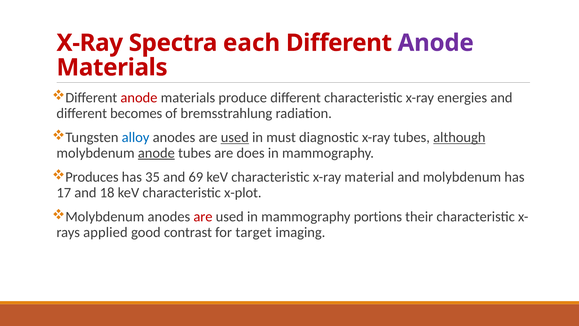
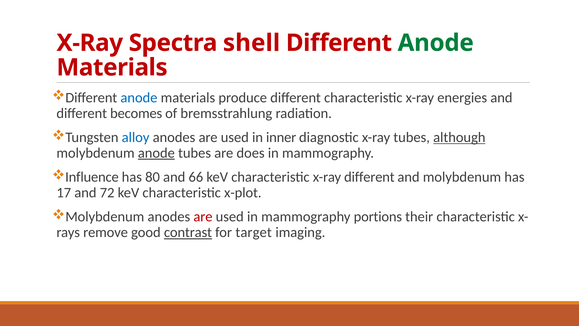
each: each -> shell
Anode at (436, 43) colour: purple -> green
anode at (139, 98) colour: red -> blue
used at (235, 137) underline: present -> none
must: must -> inner
Produces: Produces -> Influence
35: 35 -> 80
69: 69 -> 66
x-ray material: material -> different
18: 18 -> 72
applied: applied -> remove
contrast underline: none -> present
